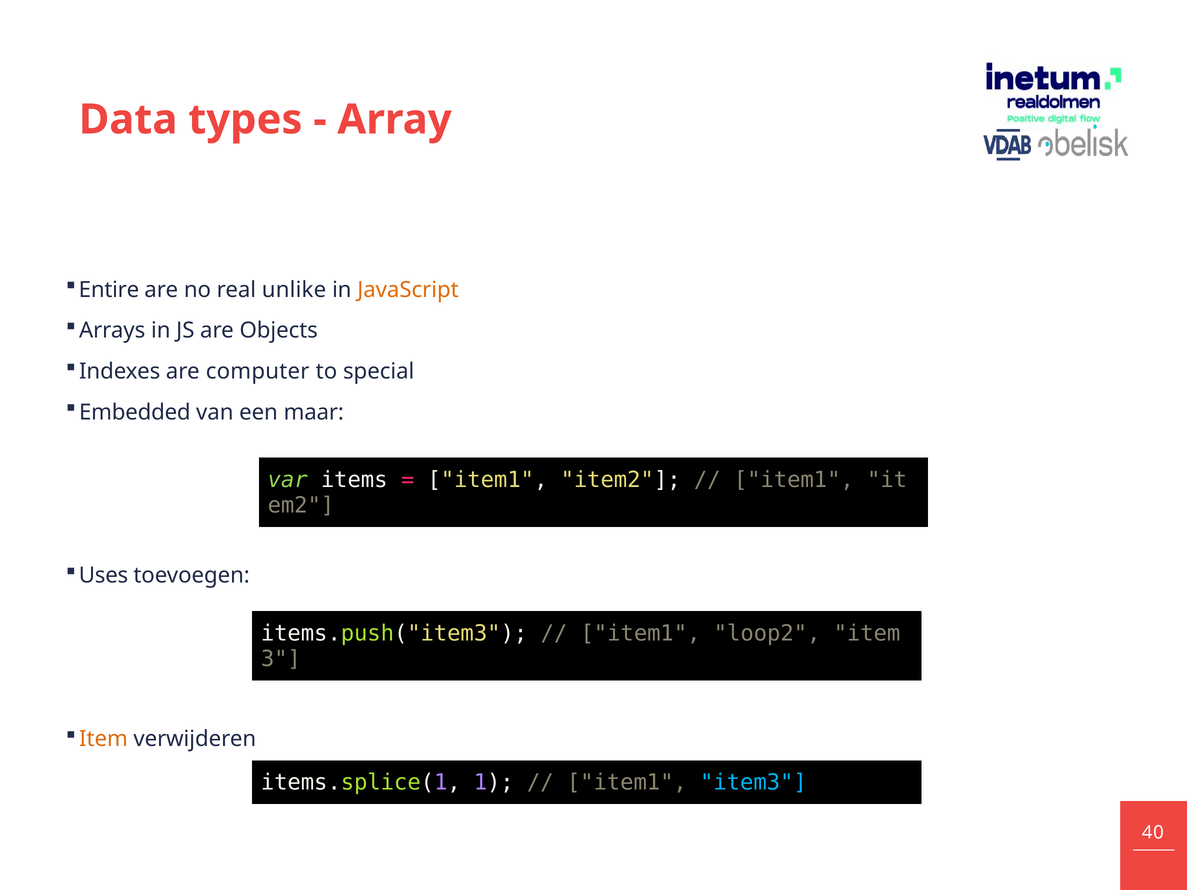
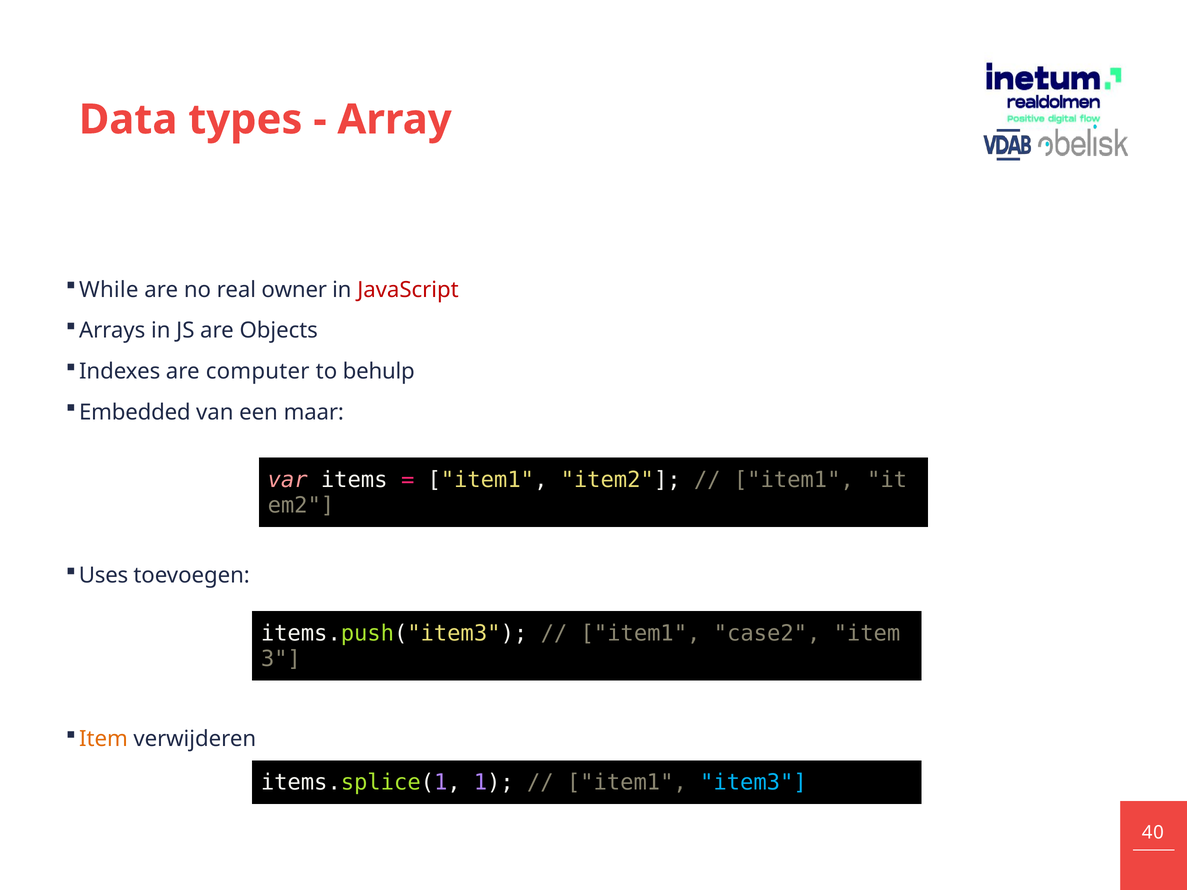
Entire: Entire -> While
unlike: unlike -> owner
JavaScript colour: orange -> red
special: special -> behulp
var colour: light green -> pink
loop2: loop2 -> case2
